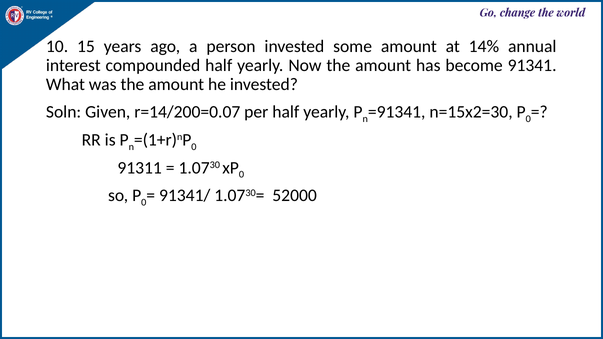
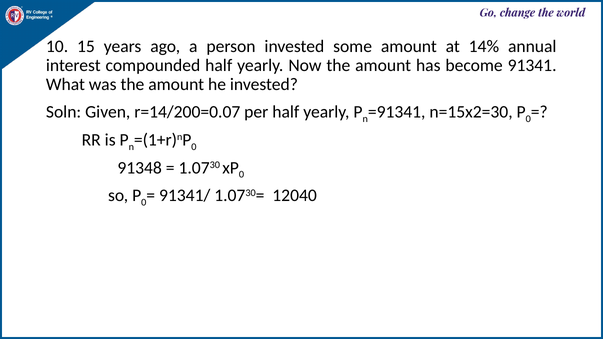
91311: 91311 -> 91348
52000: 52000 -> 12040
